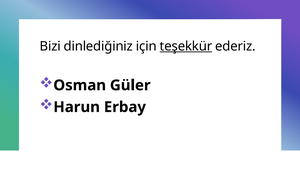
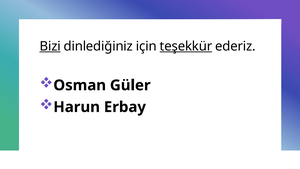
Bizi underline: none -> present
